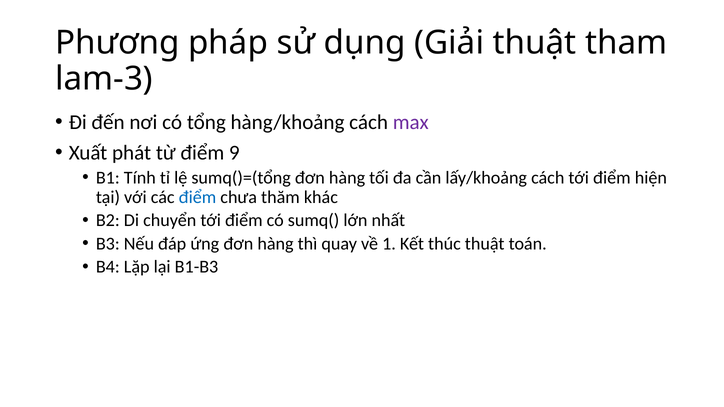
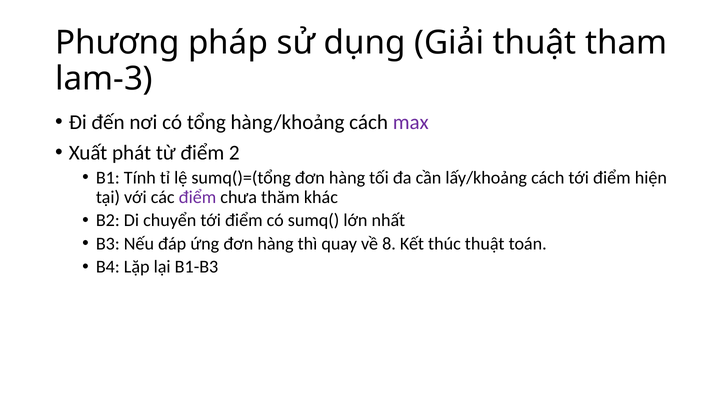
9: 9 -> 2
điểm at (197, 197) colour: blue -> purple
1: 1 -> 8
